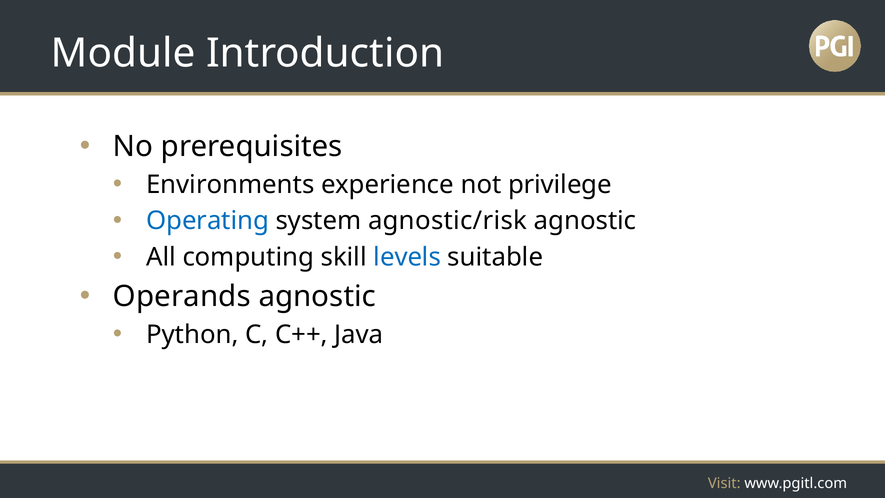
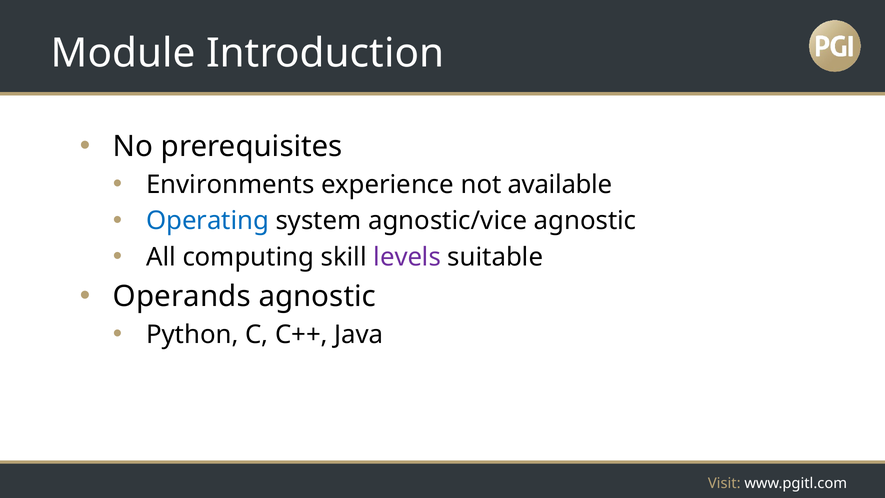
privilege: privilege -> available
agnostic/risk: agnostic/risk -> agnostic/vice
levels colour: blue -> purple
